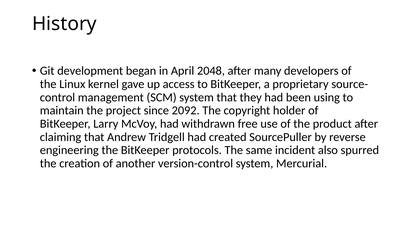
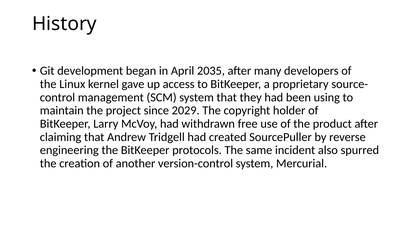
2048: 2048 -> 2035
2092: 2092 -> 2029
